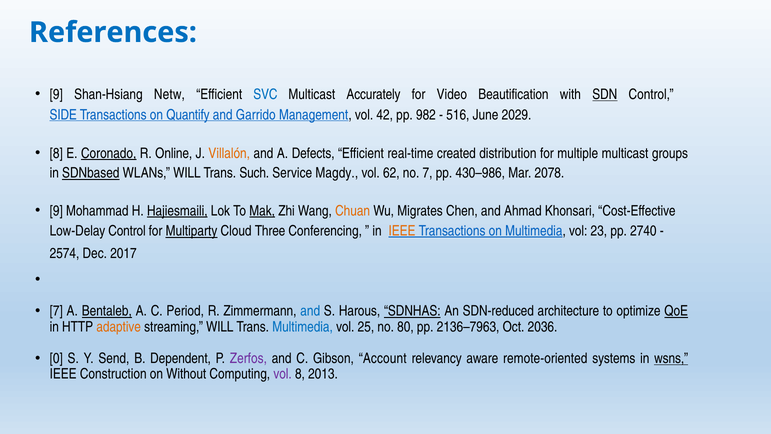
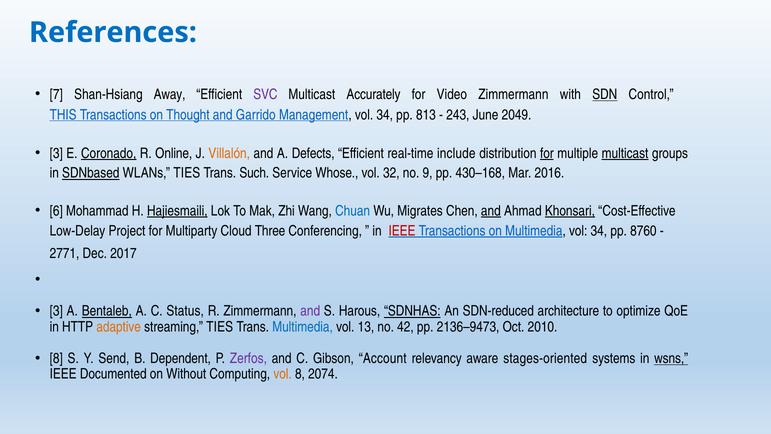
9 at (56, 94): 9 -> 7
Netw: Netw -> Away
SVC colour: blue -> purple
Video Beautification: Beautification -> Zimmermann
SIDE: SIDE -> THIS
Quantify: Quantify -> Thought
Management vol 42: 42 -> 34
982: 982 -> 813
516: 516 -> 243
2029: 2029 -> 2049
8 at (56, 153): 8 -> 3
created: created -> include
for at (547, 153) underline: none -> present
multicast at (625, 153) underline: none -> present
WLANs WILL: WILL -> TIES
Magdy: Magdy -> Whose
62: 62 -> 32
no 7: 7 -> 9
430–986: 430–986 -> 430–168
2078: 2078 -> 2016
9 at (56, 211): 9 -> 6
Mak underline: present -> none
Chuan colour: orange -> blue
and at (491, 211) underline: none -> present
Khonsari underline: none -> present
Low-Delay Control: Control -> Project
Multiparty underline: present -> none
IEEE at (402, 231) colour: orange -> red
Multimedia vol 23: 23 -> 34
2740: 2740 -> 8760
2574: 2574 -> 2771
7 at (56, 311): 7 -> 3
Period: Period -> Status
and at (310, 311) colour: blue -> purple
QoE underline: present -> none
streaming WILL: WILL -> TIES
25: 25 -> 13
80: 80 -> 42
2136–7963: 2136–7963 -> 2136–9473
2036: 2036 -> 2010
0 at (56, 358): 0 -> 8
remote-oriented: remote-oriented -> stages-oriented
Construction: Construction -> Documented
vol at (283, 374) colour: purple -> orange
2013: 2013 -> 2074
